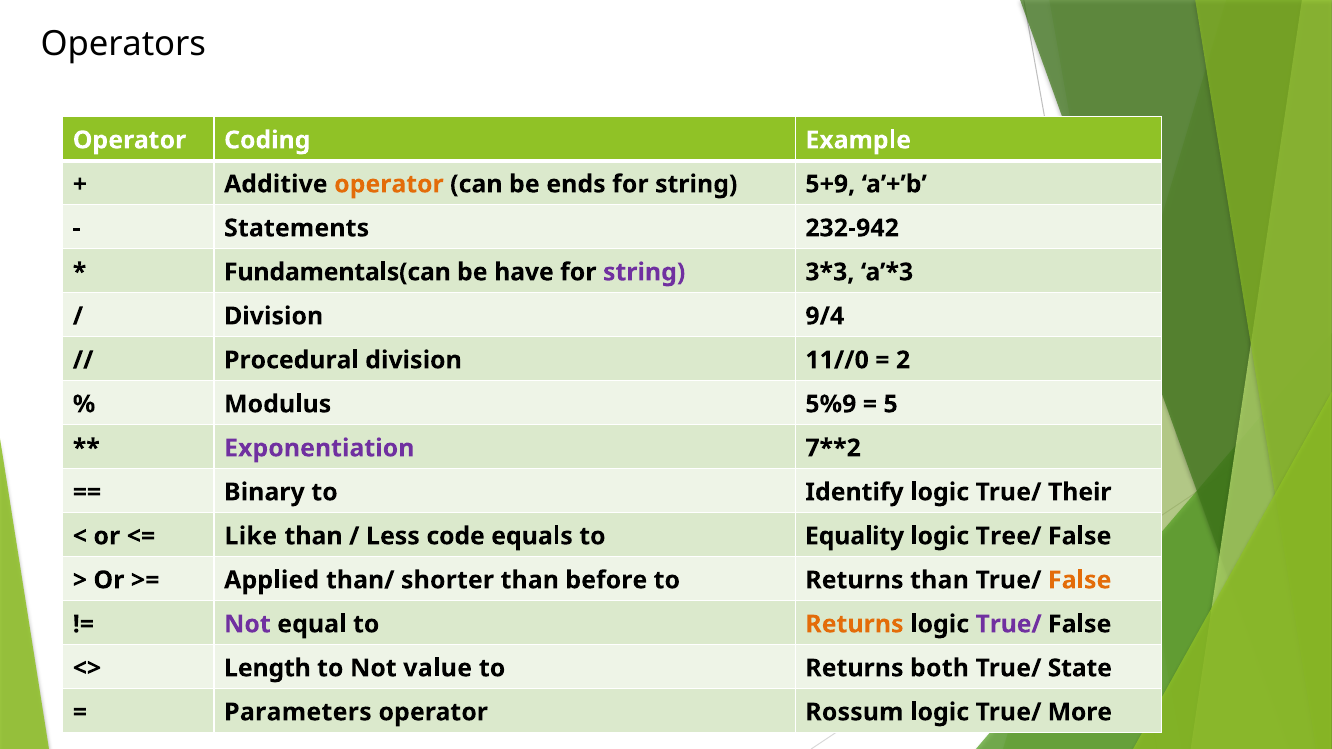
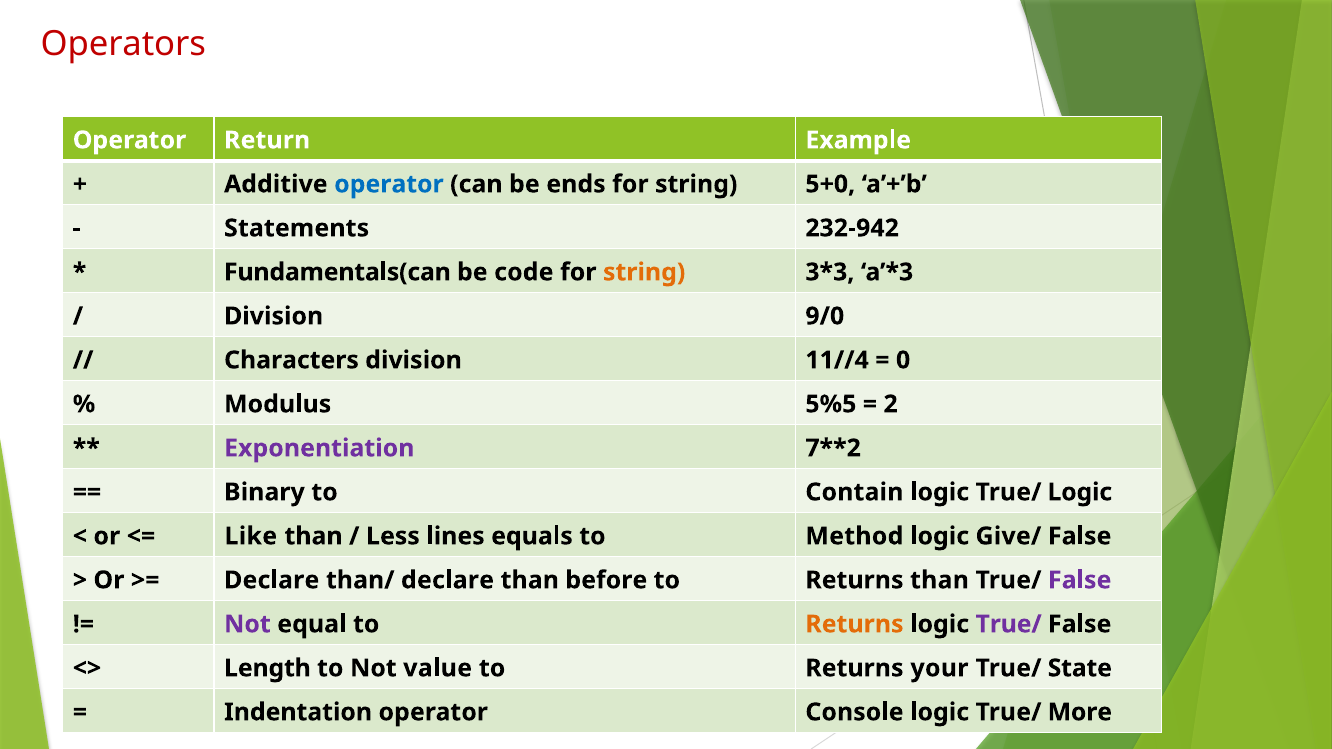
Operators colour: black -> red
Coding: Coding -> Return
operator at (389, 184) colour: orange -> blue
5+9: 5+9 -> 5+0
have: have -> code
string at (644, 272) colour: purple -> orange
9/4: 9/4 -> 9/0
Procedural: Procedural -> Characters
11//0: 11//0 -> 11//4
2: 2 -> 0
5%9: 5%9 -> 5%5
5: 5 -> 2
Identify: Identify -> Contain
True/ Their: Their -> Logic
code: code -> lines
Equality: Equality -> Method
Tree/: Tree/ -> Give/
Applied at (272, 580): Applied -> Declare
than/ shorter: shorter -> declare
False at (1080, 580) colour: orange -> purple
both: both -> your
Parameters: Parameters -> Indentation
Rossum: Rossum -> Console
